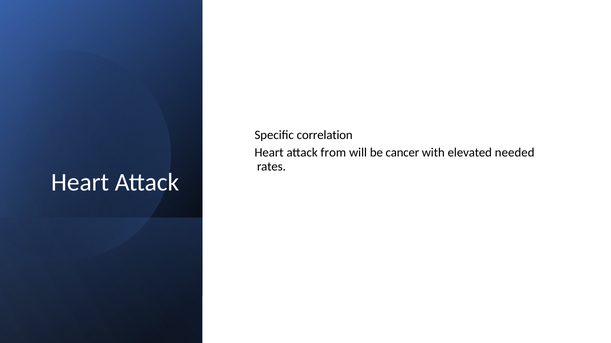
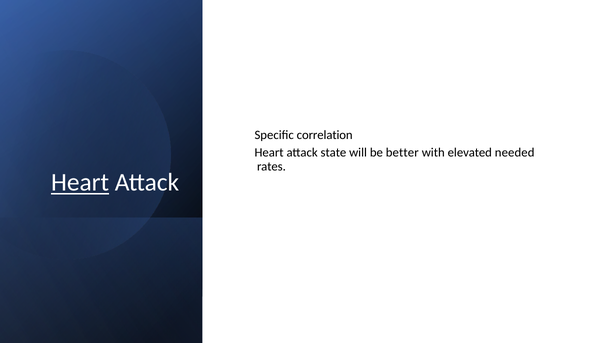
from: from -> state
cancer: cancer -> better
Heart at (80, 183) underline: none -> present
